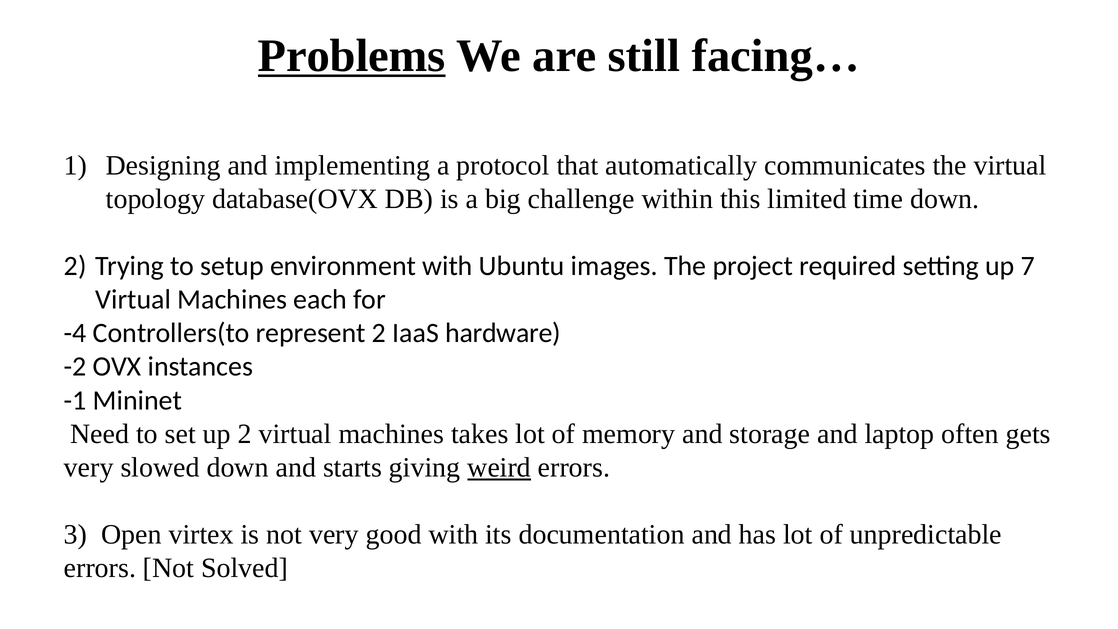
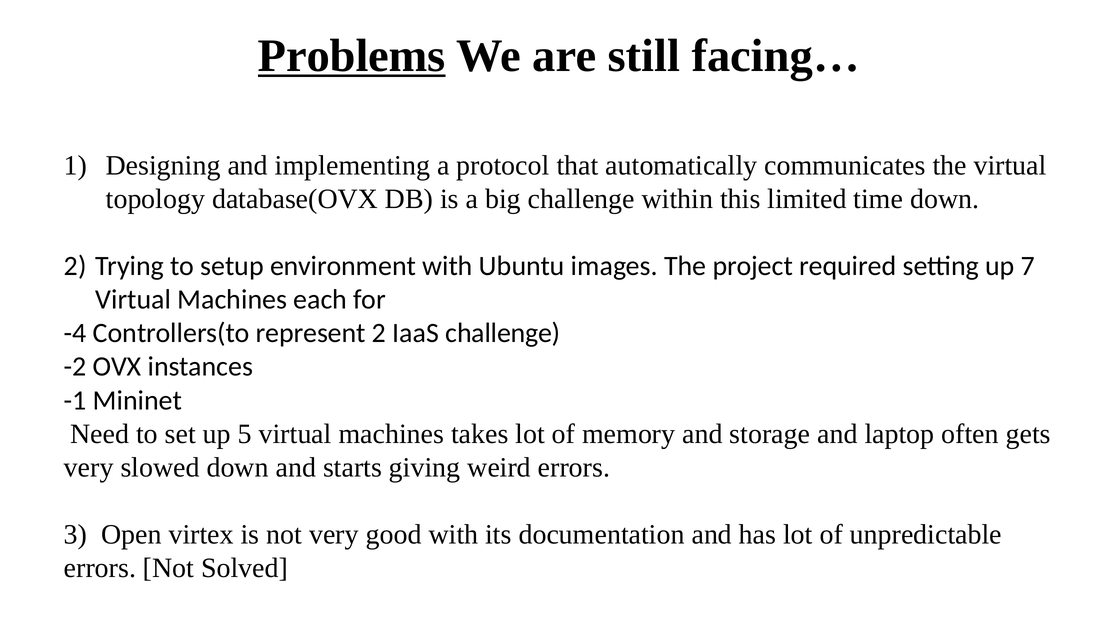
IaaS hardware: hardware -> challenge
up 2: 2 -> 5
weird underline: present -> none
